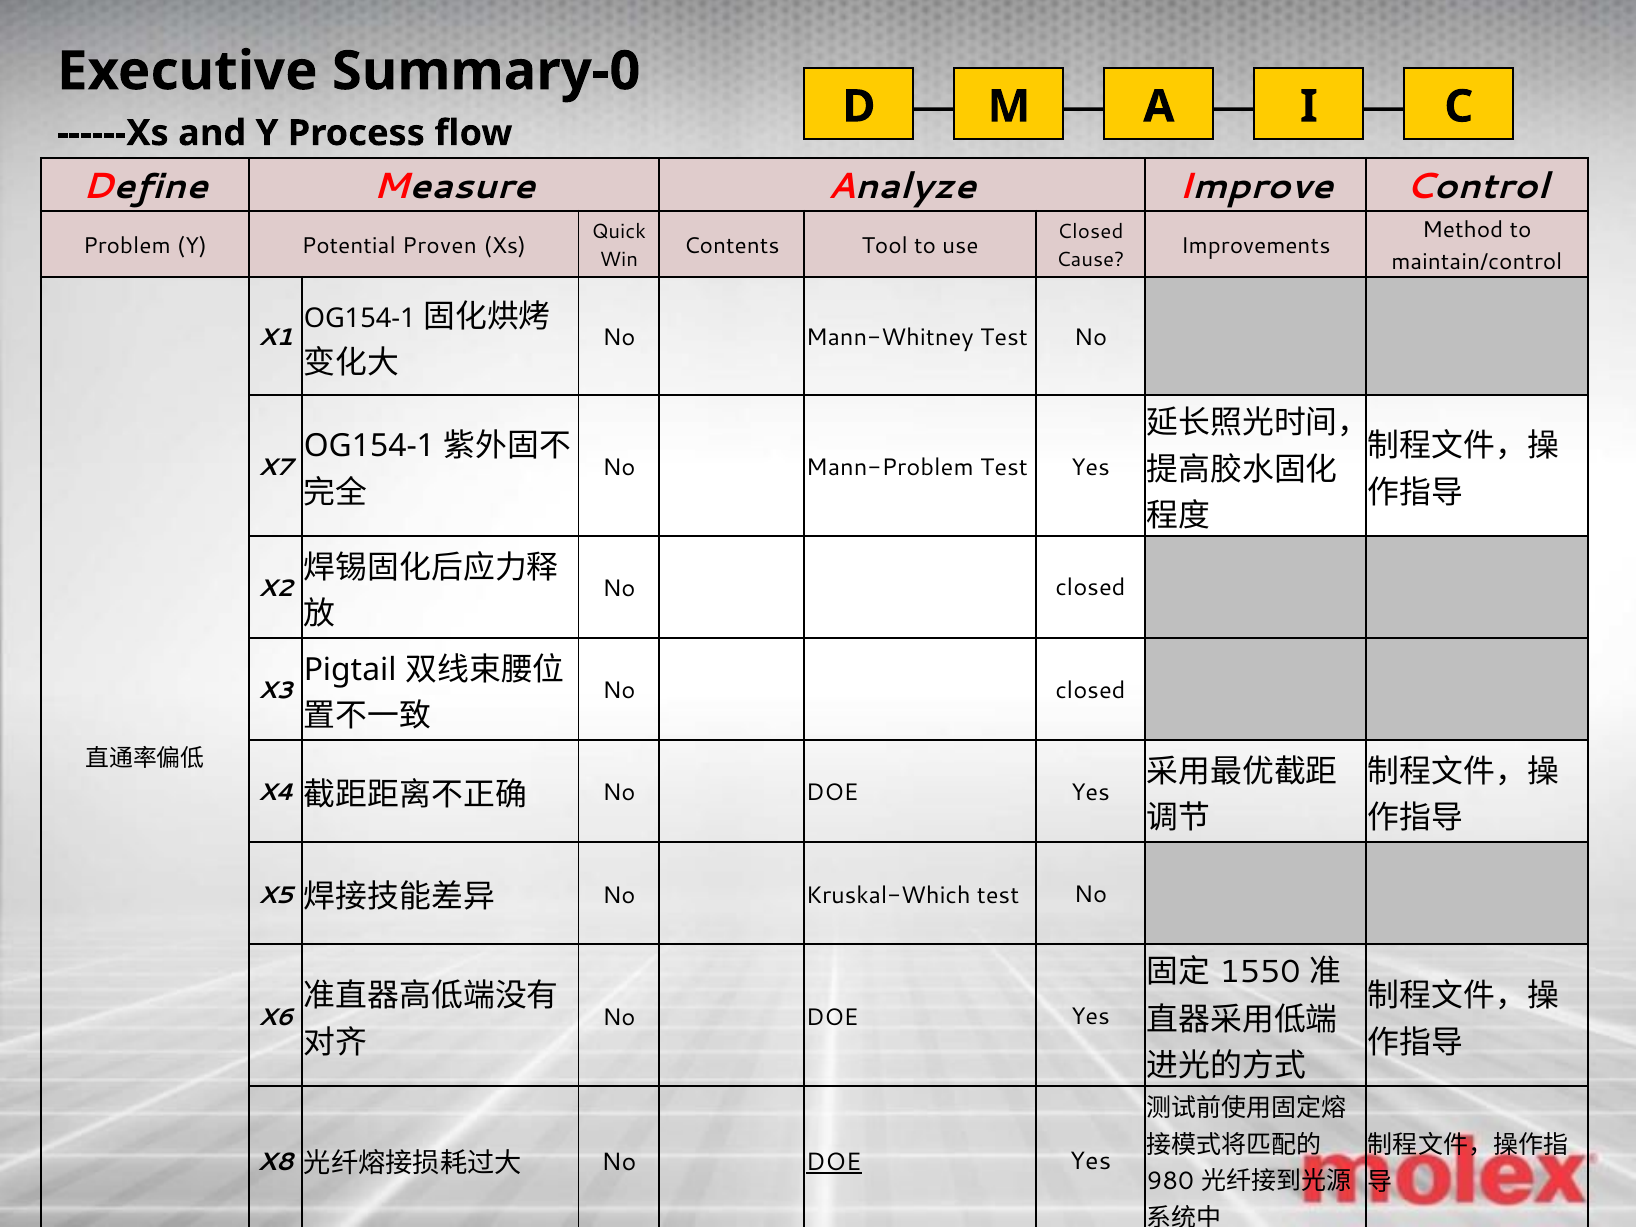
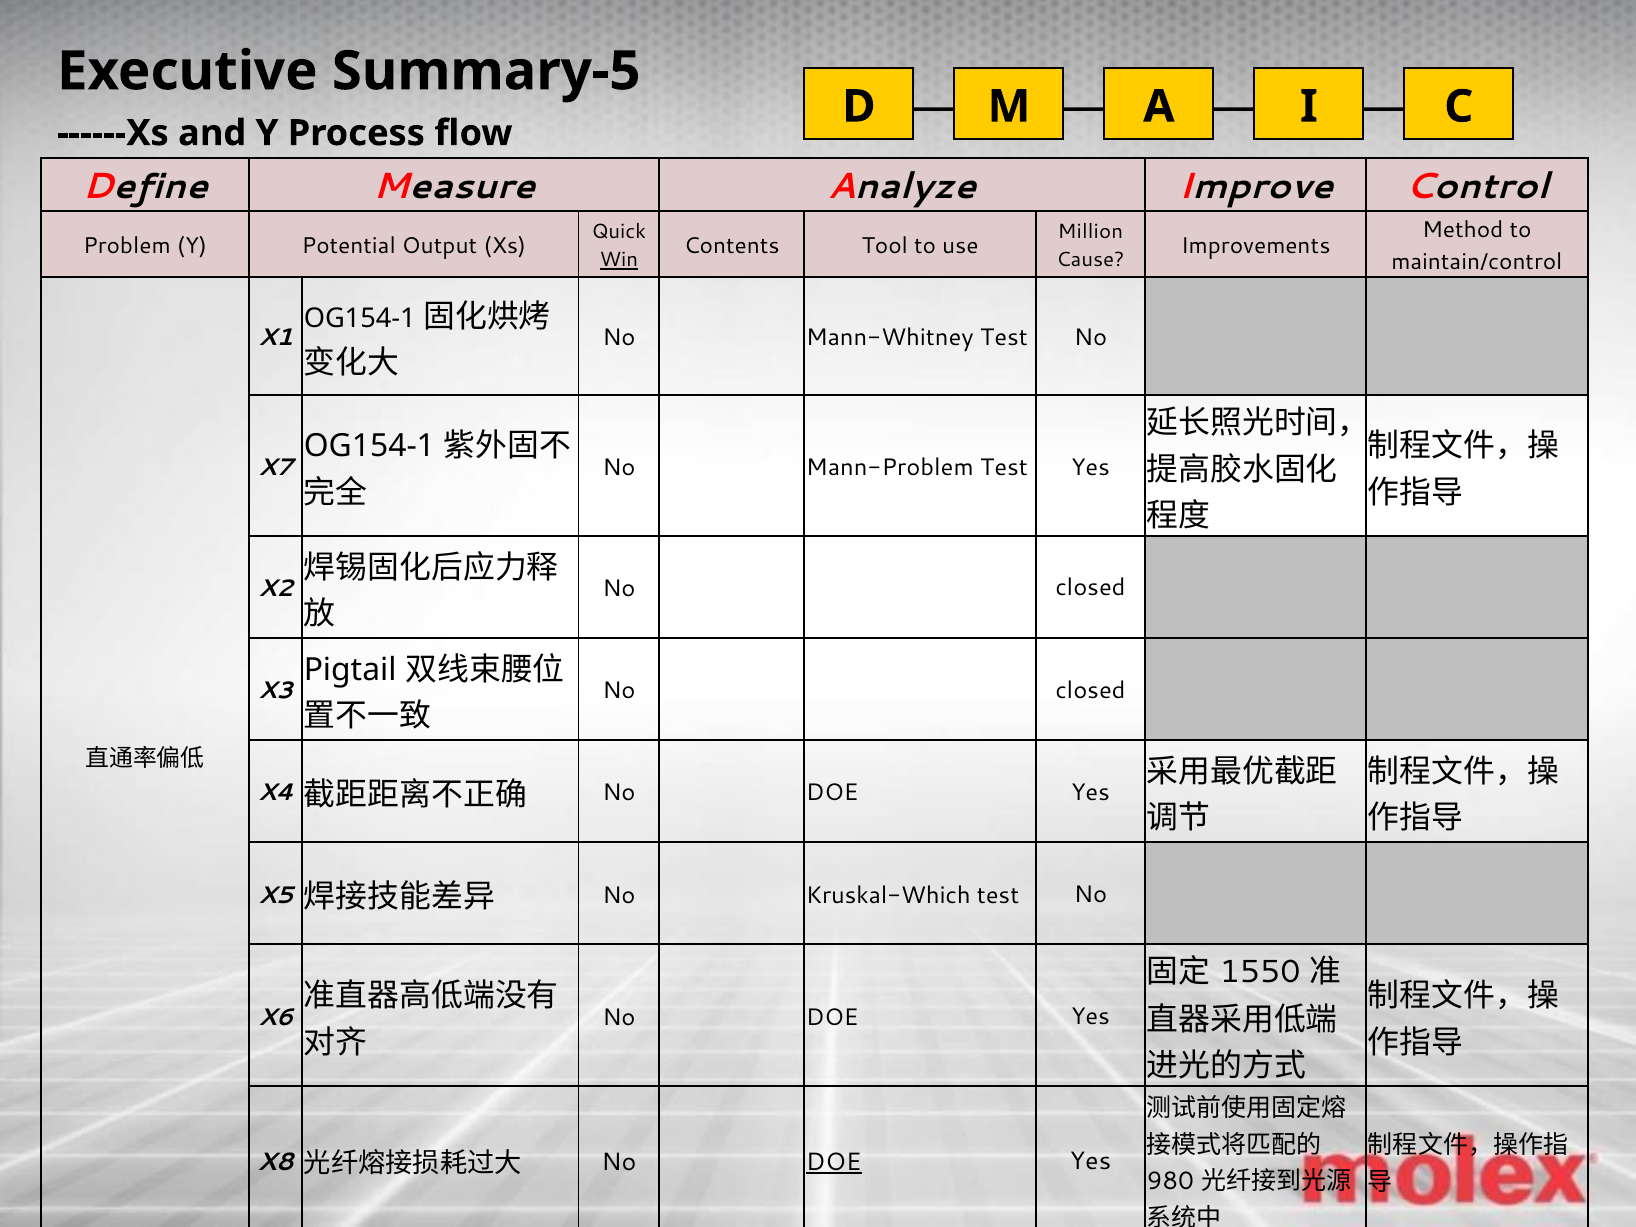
Summary-0: Summary-0 -> Summary-5
Closed at (1090, 231): Closed -> Million
Proven: Proven -> Output
Win underline: none -> present
